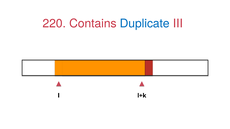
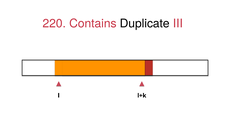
Duplicate colour: blue -> black
